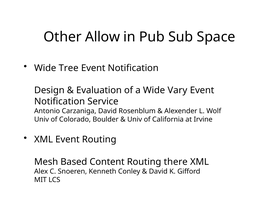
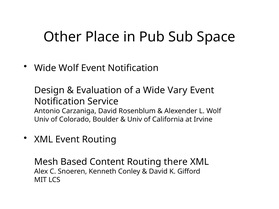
Allow: Allow -> Place
Wide Tree: Tree -> Wolf
